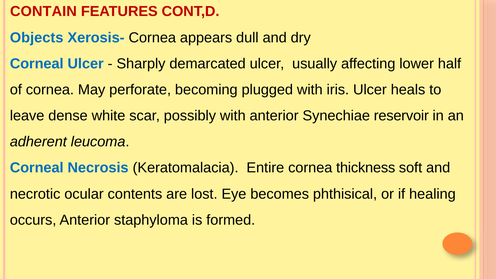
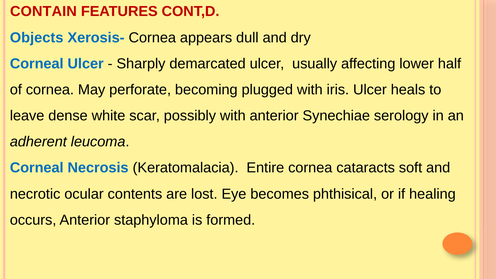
reservoir: reservoir -> serology
thickness: thickness -> cataracts
